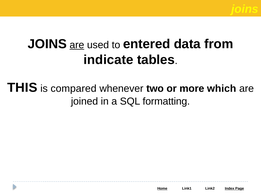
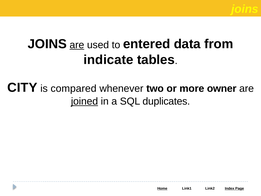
THIS: THIS -> CITY
which: which -> owner
joined underline: none -> present
formatting: formatting -> duplicates
